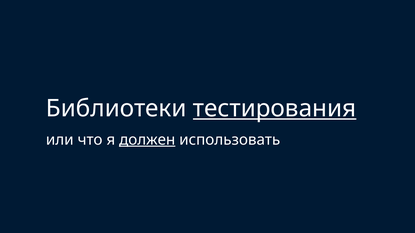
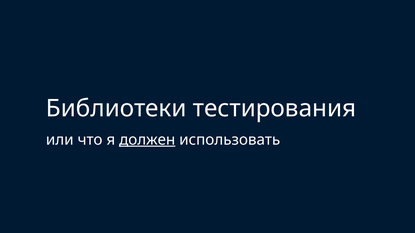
тестирования underline: present -> none
